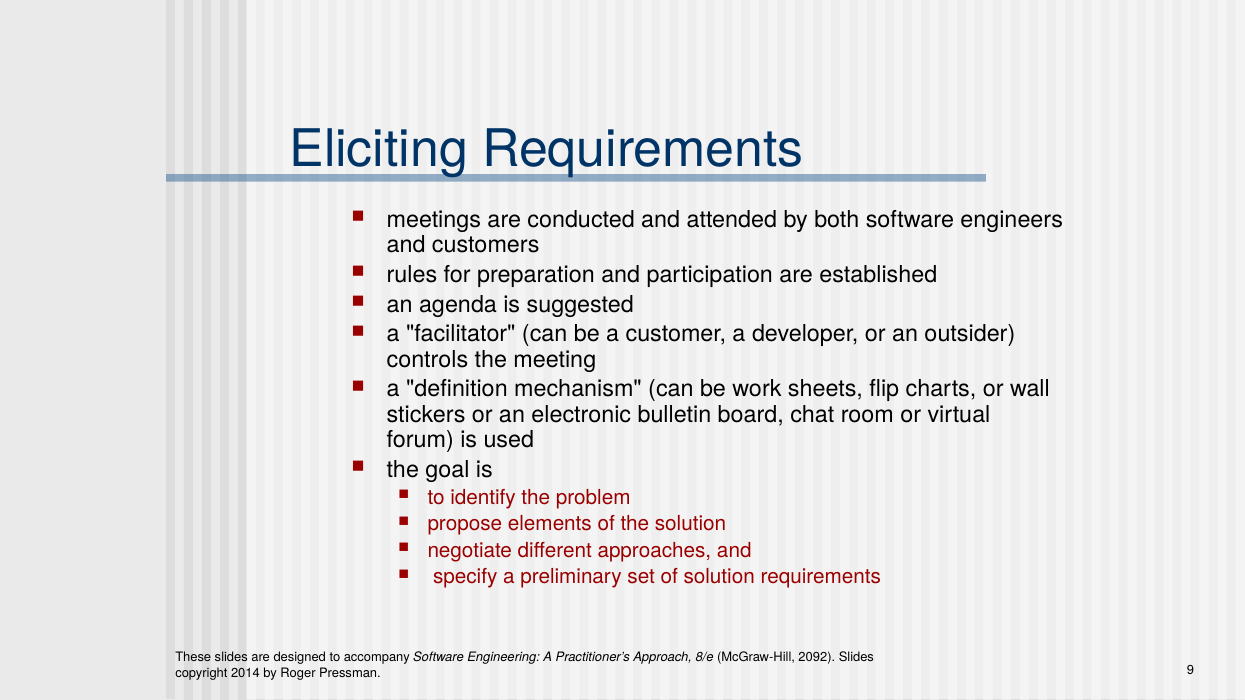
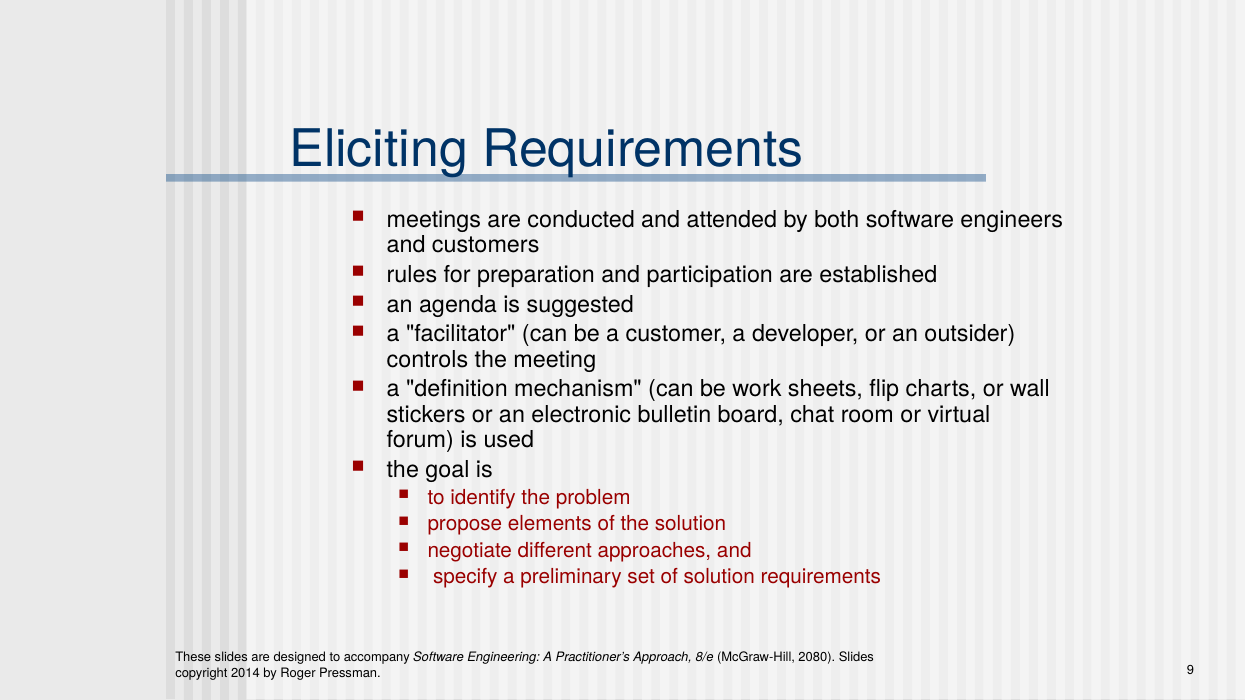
2092: 2092 -> 2080
